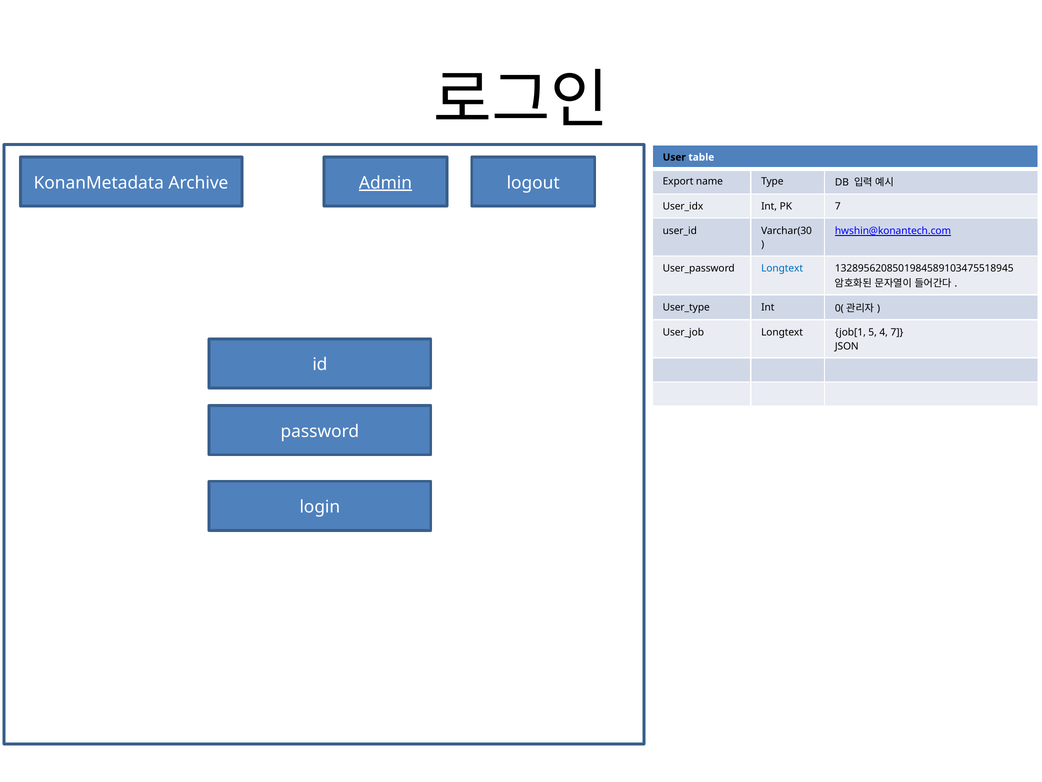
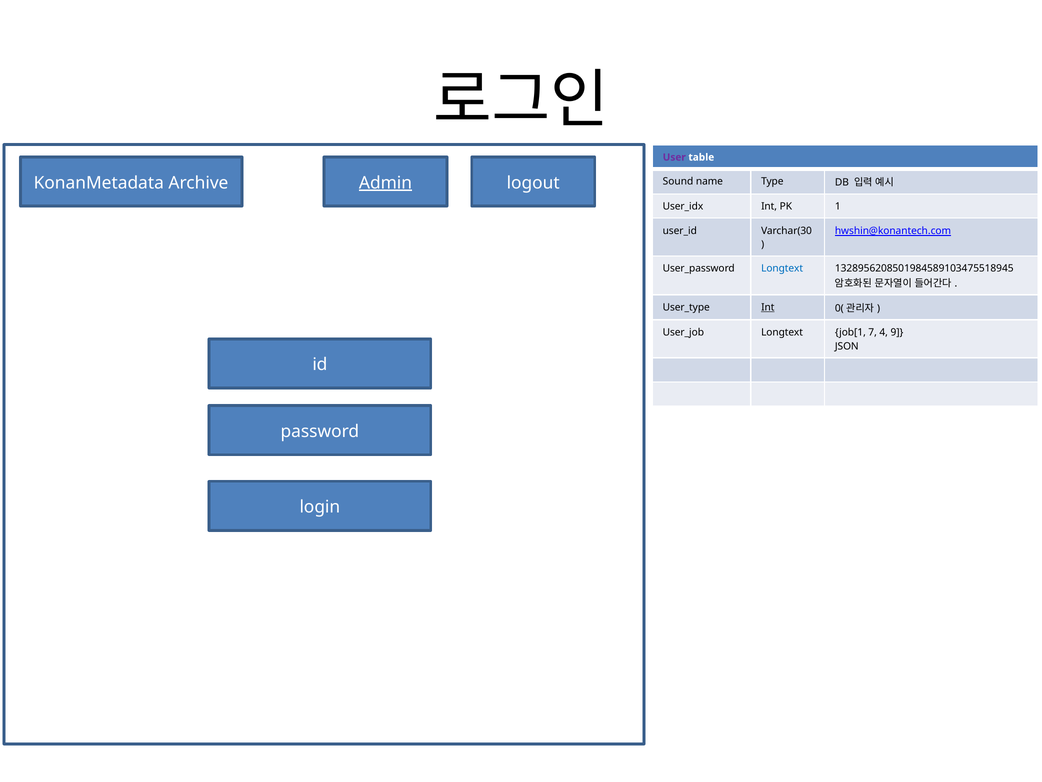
User colour: black -> purple
Export: Export -> Sound
PK 7: 7 -> 1
Int at (768, 307) underline: none -> present
5: 5 -> 7
4 7: 7 -> 9
